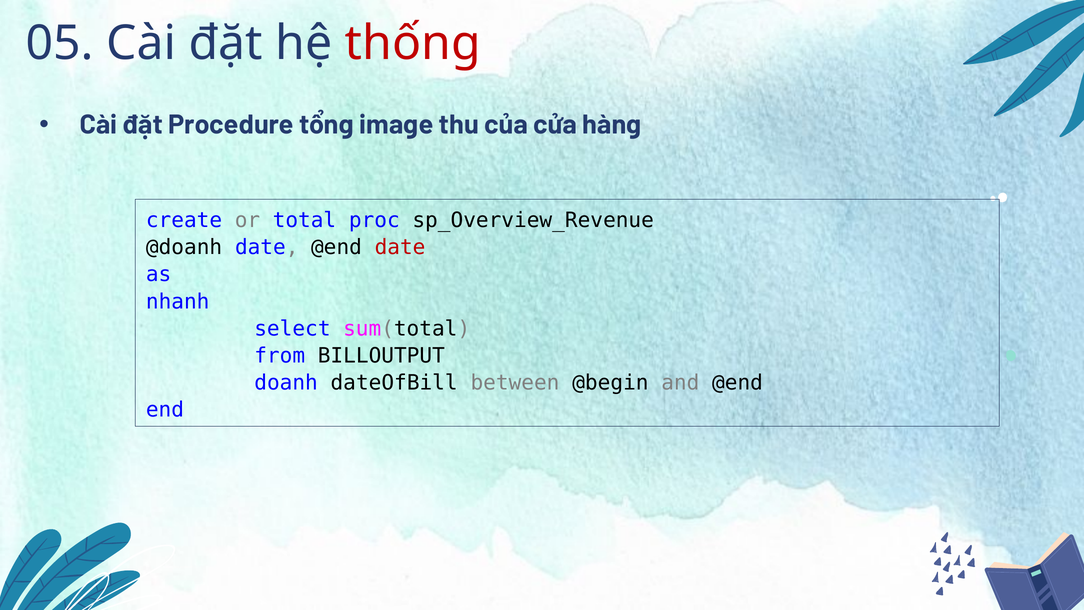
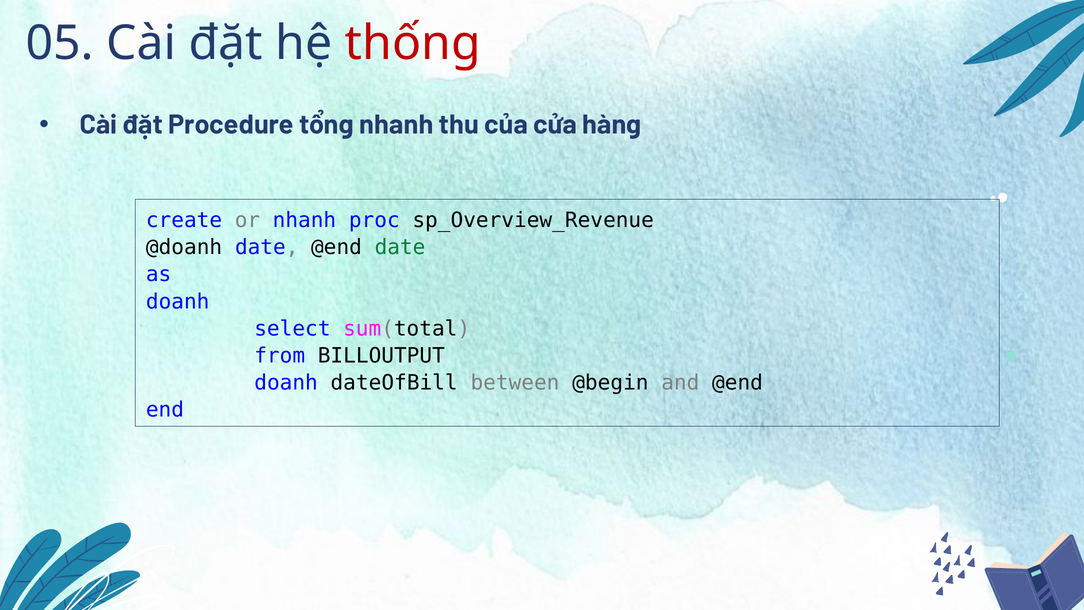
tổng image: image -> nhanh
or total: total -> nhanh
date at (400, 247) colour: red -> green
nhanh at (178, 301): nhanh -> doanh
